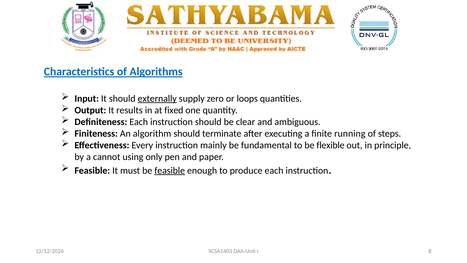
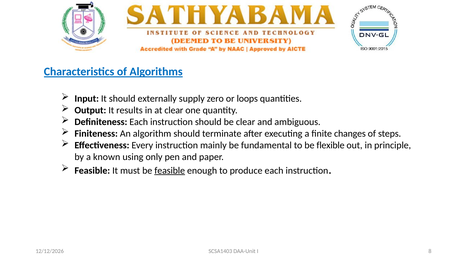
externally underline: present -> none
at fixed: fixed -> clear
running: running -> changes
cannot: cannot -> known
